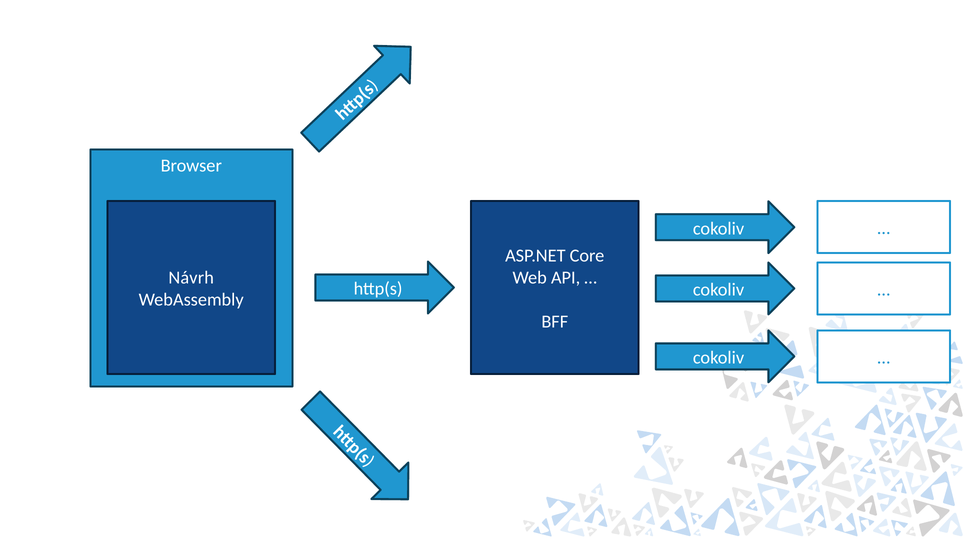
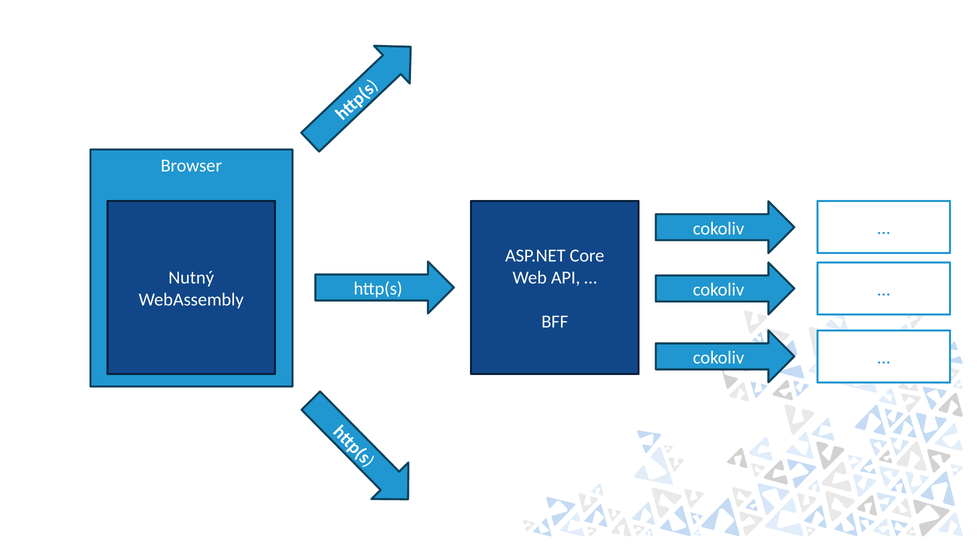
Návrh: Návrh -> Nutný
